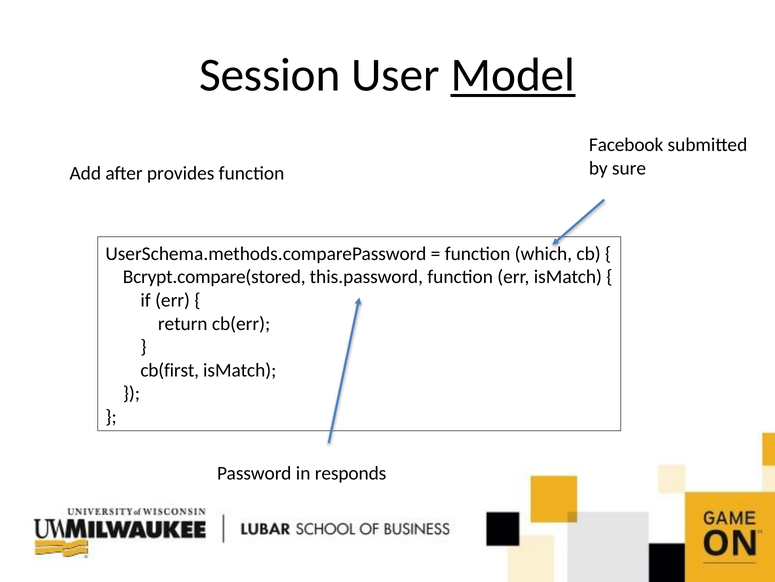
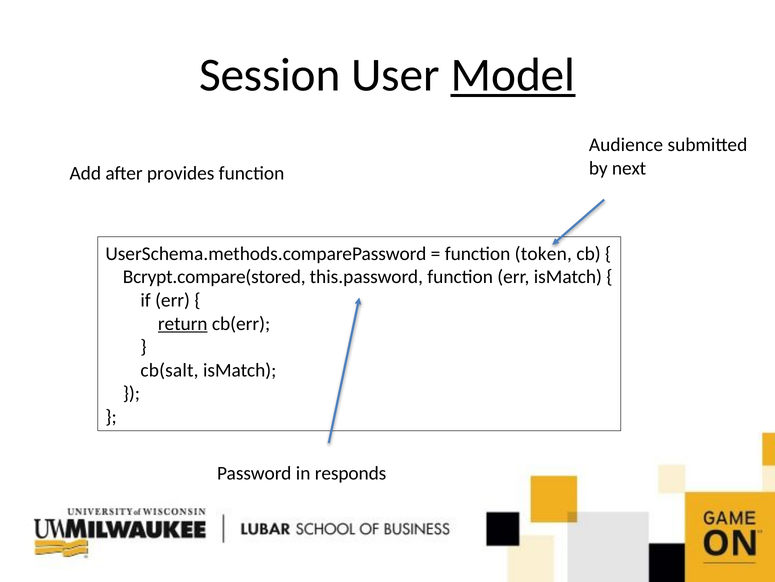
Facebook: Facebook -> Audience
sure: sure -> next
which: which -> token
return underline: none -> present
cb(first: cb(first -> cb(salt
